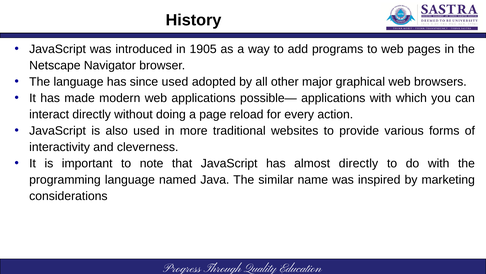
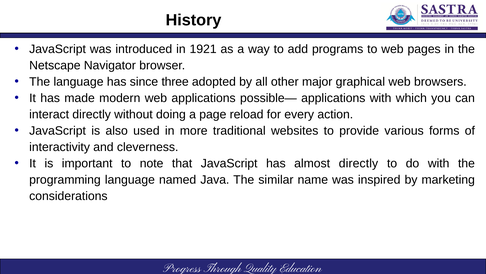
1905: 1905 -> 1921
since used: used -> three
